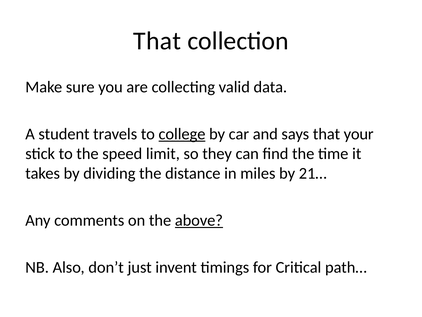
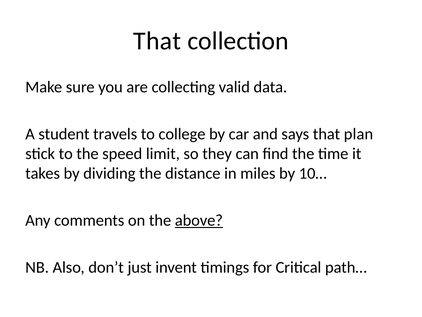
college underline: present -> none
your: your -> plan
21…: 21… -> 10…
